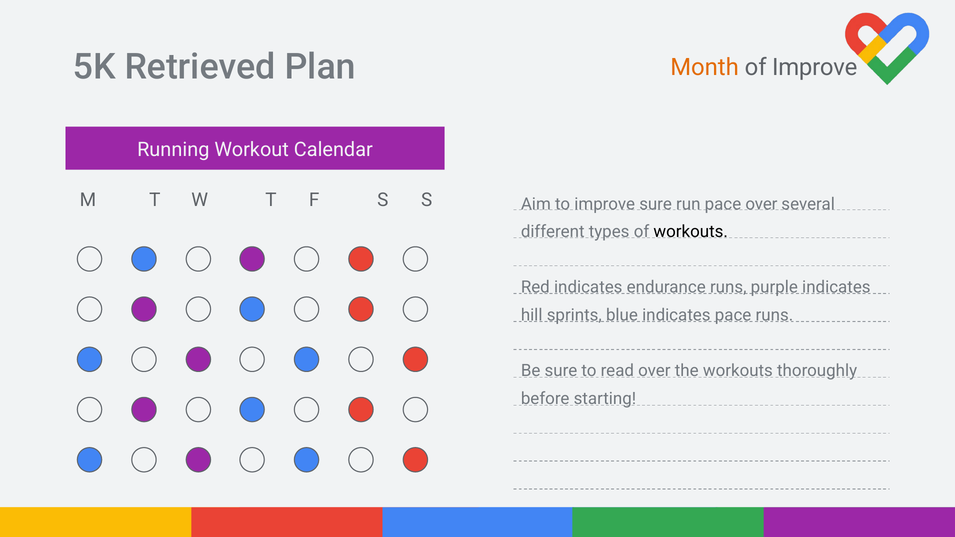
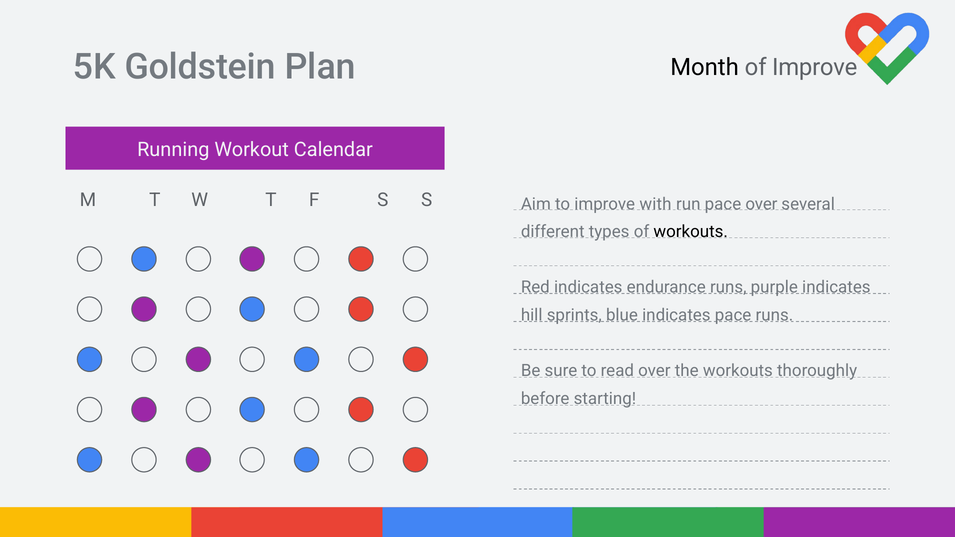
Retrieved: Retrieved -> Goldstein
Month colour: orange -> black
improve sure: sure -> with
